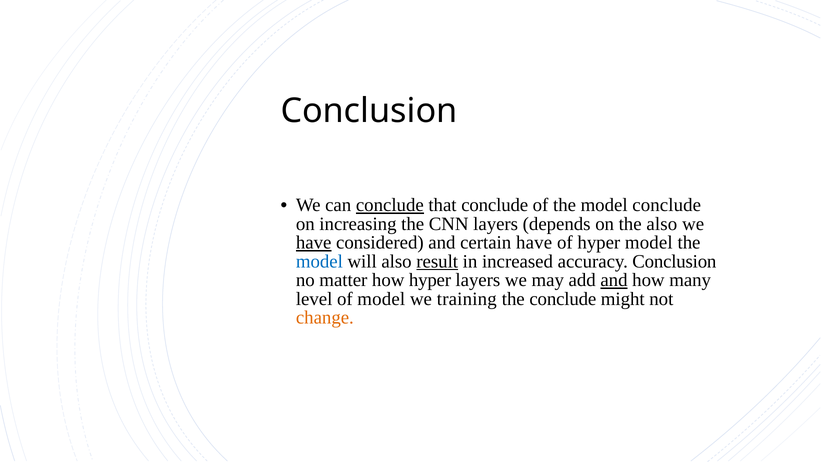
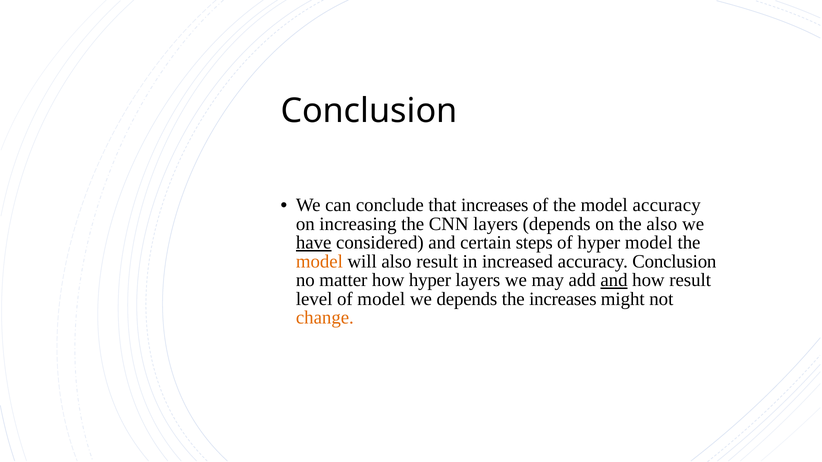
conclude at (390, 205) underline: present -> none
that conclude: conclude -> increases
model conclude: conclude -> accuracy
certain have: have -> steps
model at (319, 262) colour: blue -> orange
result at (437, 262) underline: present -> none
how many: many -> result
we training: training -> depends
the conclude: conclude -> increases
